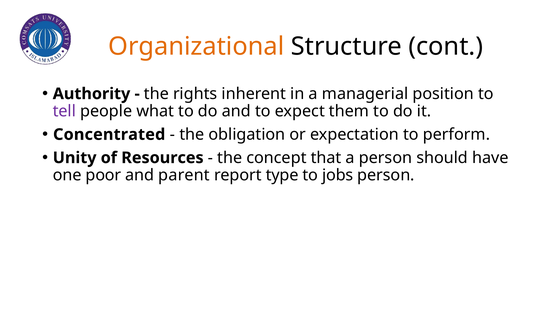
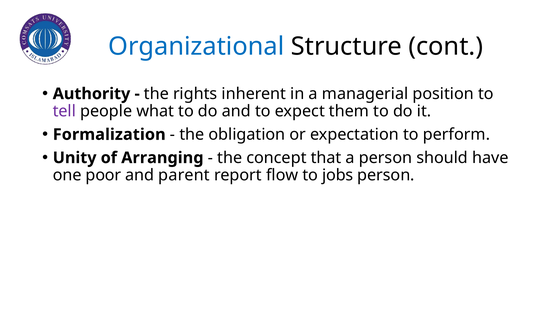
Organizational colour: orange -> blue
Concentrated: Concentrated -> Formalization
Resources: Resources -> Arranging
type: type -> flow
